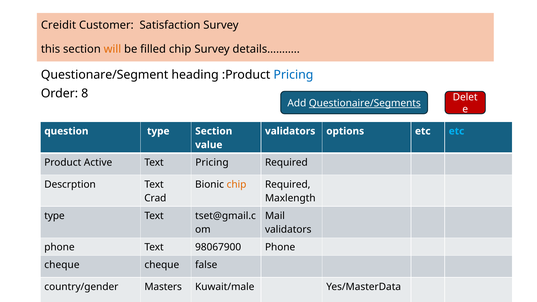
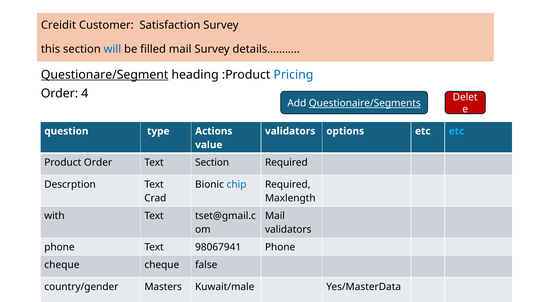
will colour: orange -> blue
filled chip: chip -> mail
Questionare/Segment underline: none -> present
8: 8 -> 4
type Section: Section -> Actions
Product Active: Active -> Order
Text Pricing: Pricing -> Section
chip at (237, 184) colour: orange -> blue
type at (54, 216): type -> with
98067900: 98067900 -> 98067941
